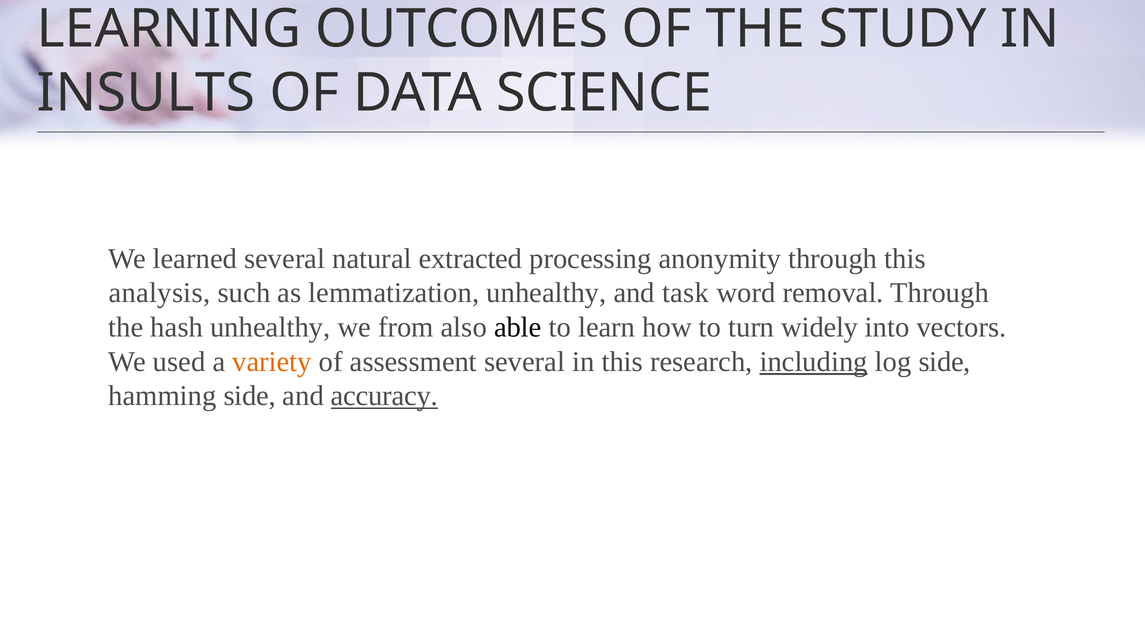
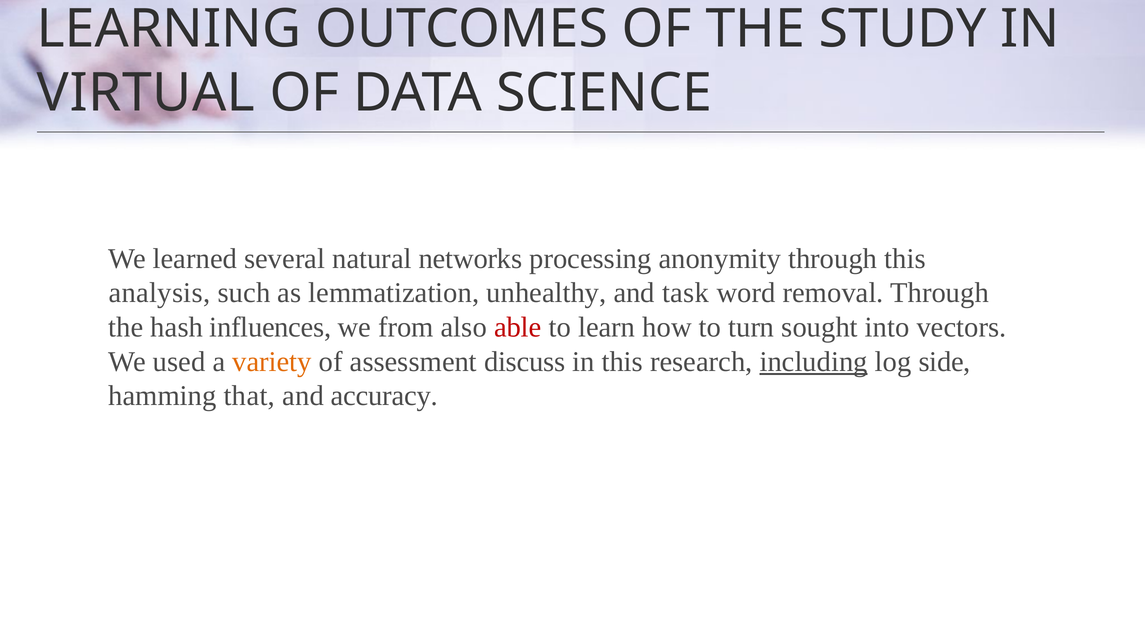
INSULTS: INSULTS -> VIRTUAL
extracted: extracted -> networks
hash unhealthy: unhealthy -> influences
able colour: black -> red
widely: widely -> sought
assessment several: several -> discuss
hamming side: side -> that
accuracy underline: present -> none
